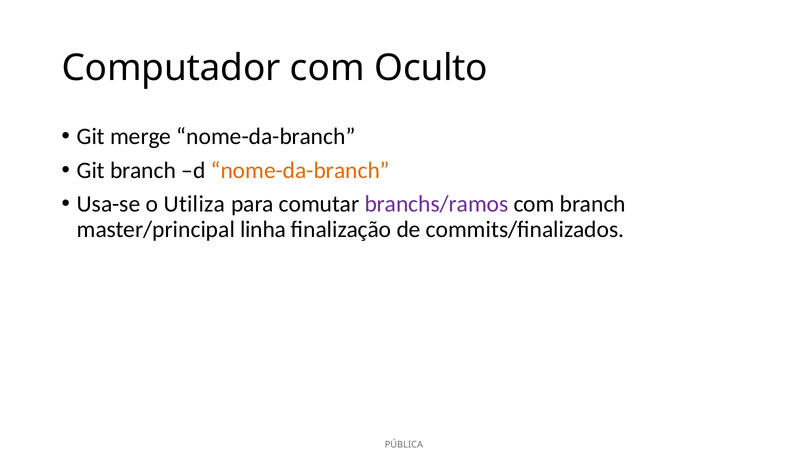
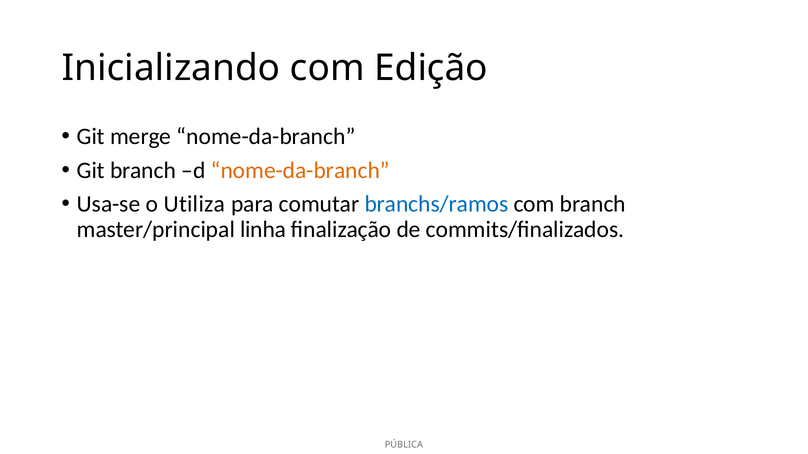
Computador: Computador -> Inicializando
Oculto: Oculto -> Edição
branchs/ramos colour: purple -> blue
